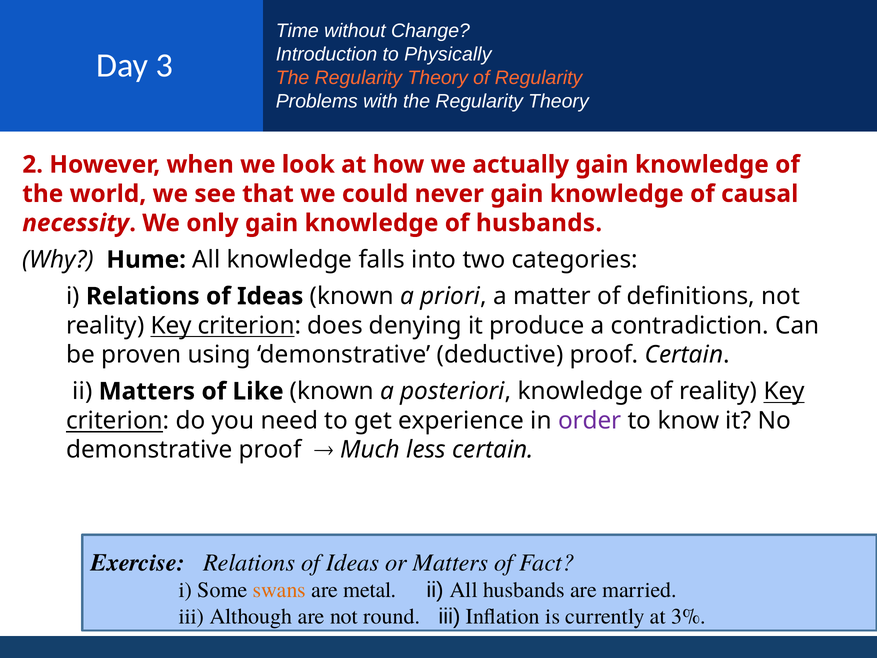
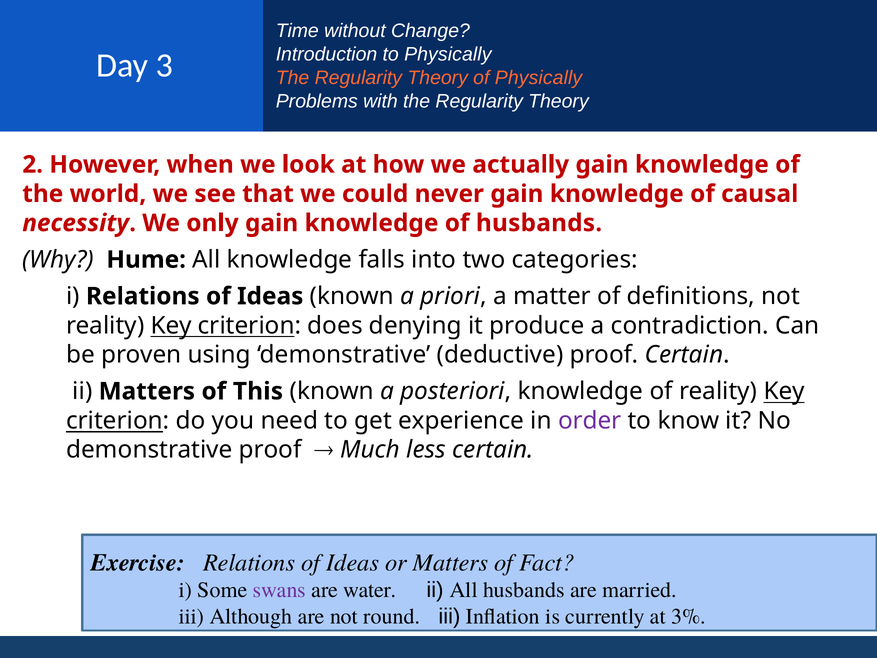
of Regularity: Regularity -> Physically
Like: Like -> This
swans colour: orange -> purple
metal: metal -> water
